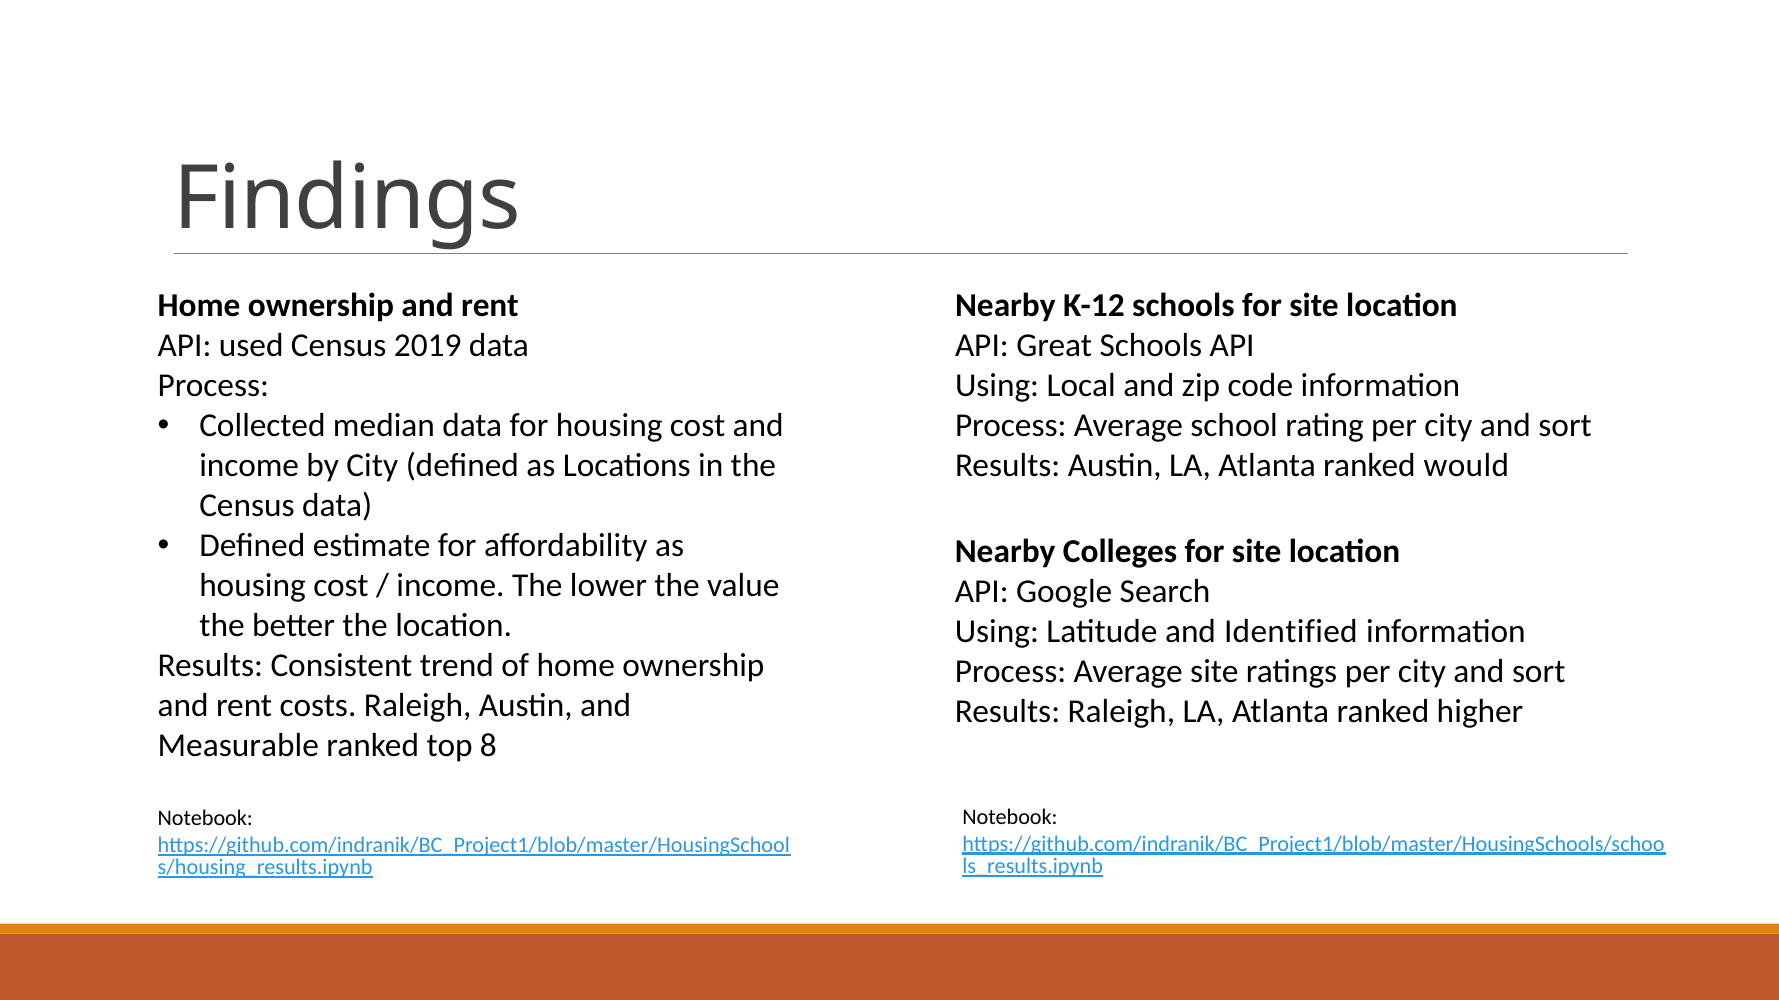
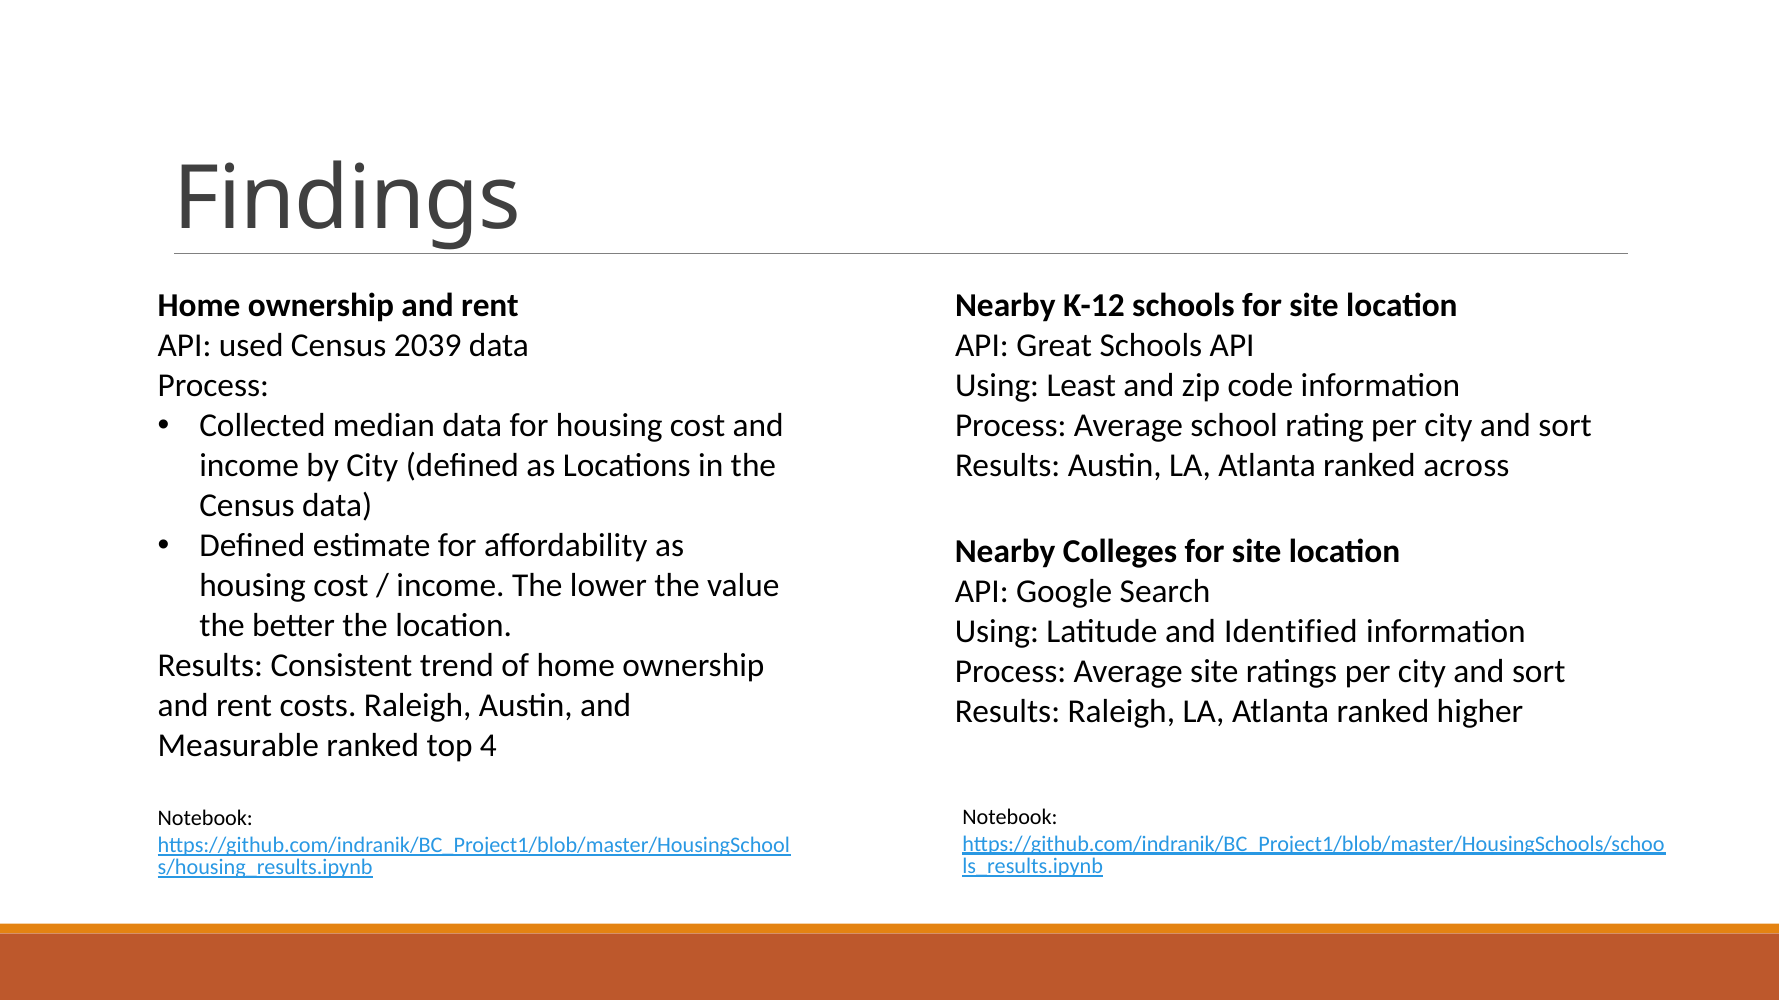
2019: 2019 -> 2039
Local: Local -> Least
would: would -> across
8: 8 -> 4
